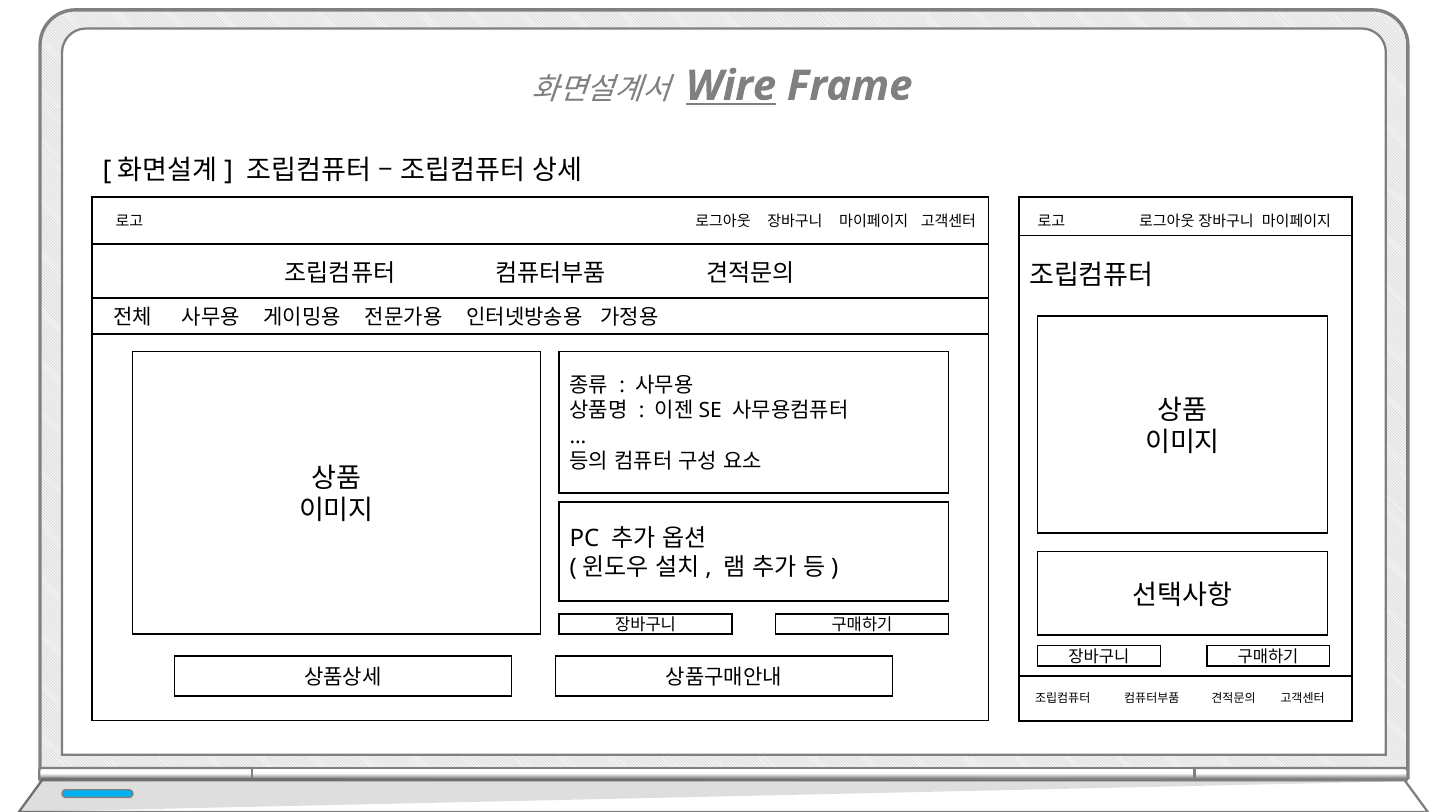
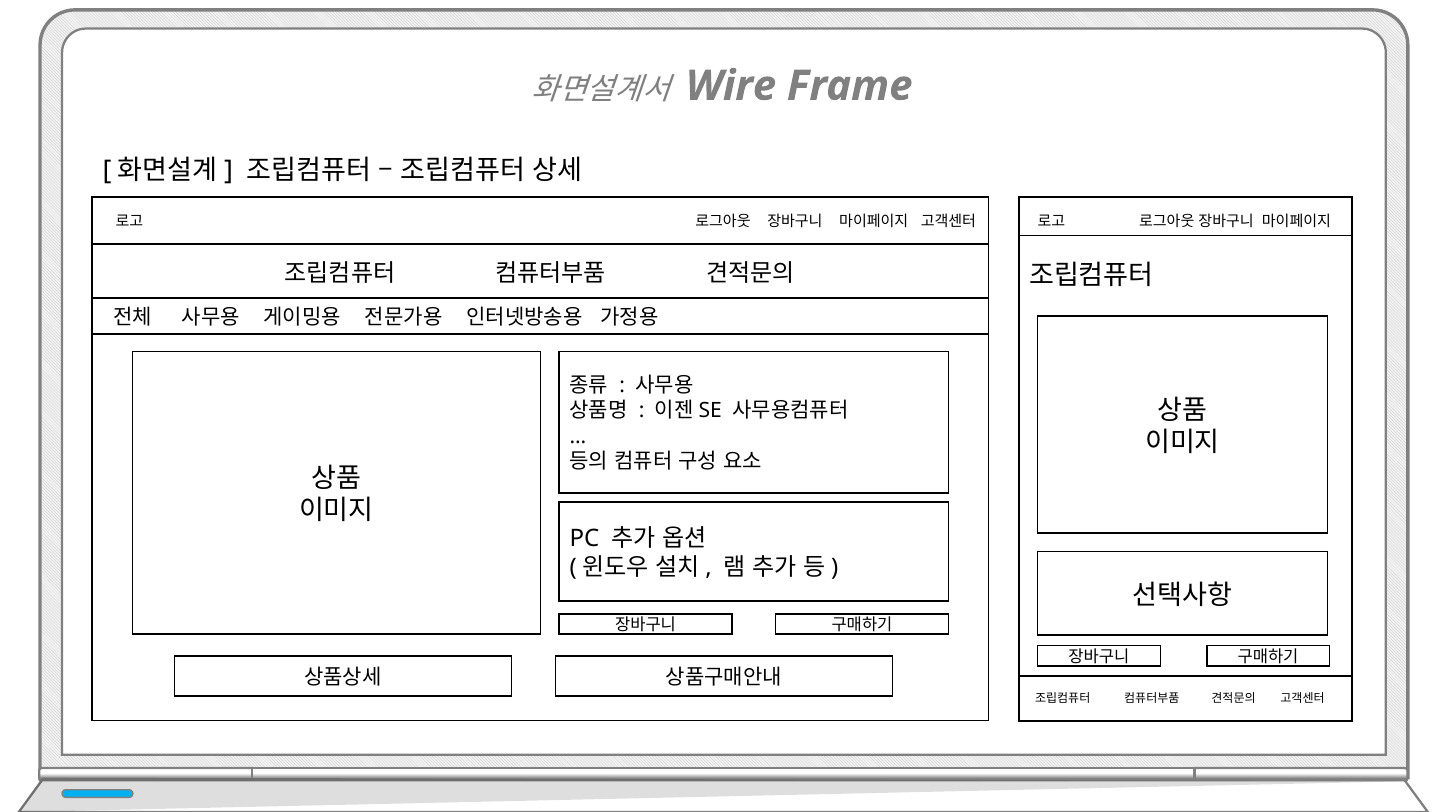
Wire underline: present -> none
